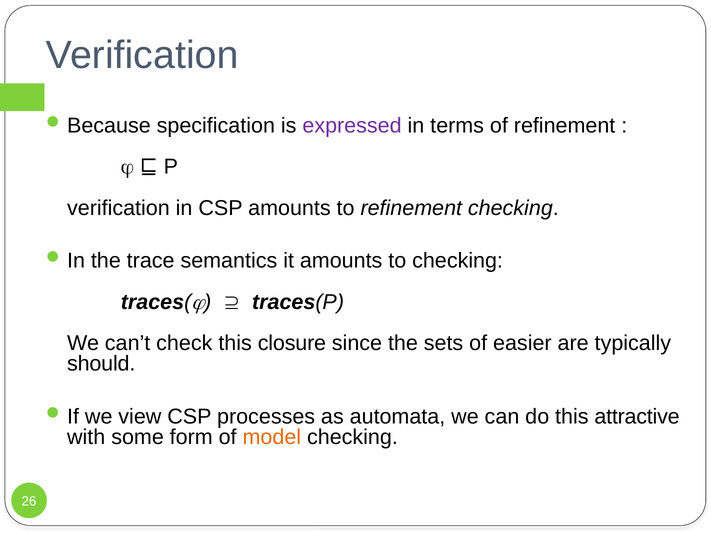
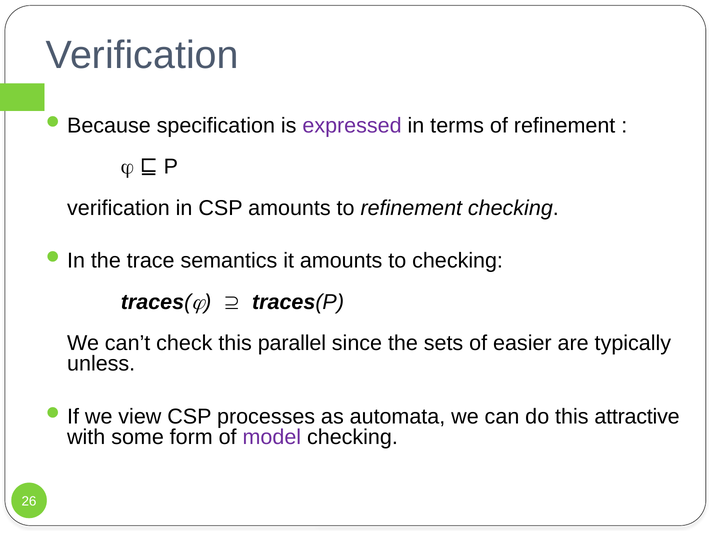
closure: closure -> parallel
should: should -> unless
model colour: orange -> purple
